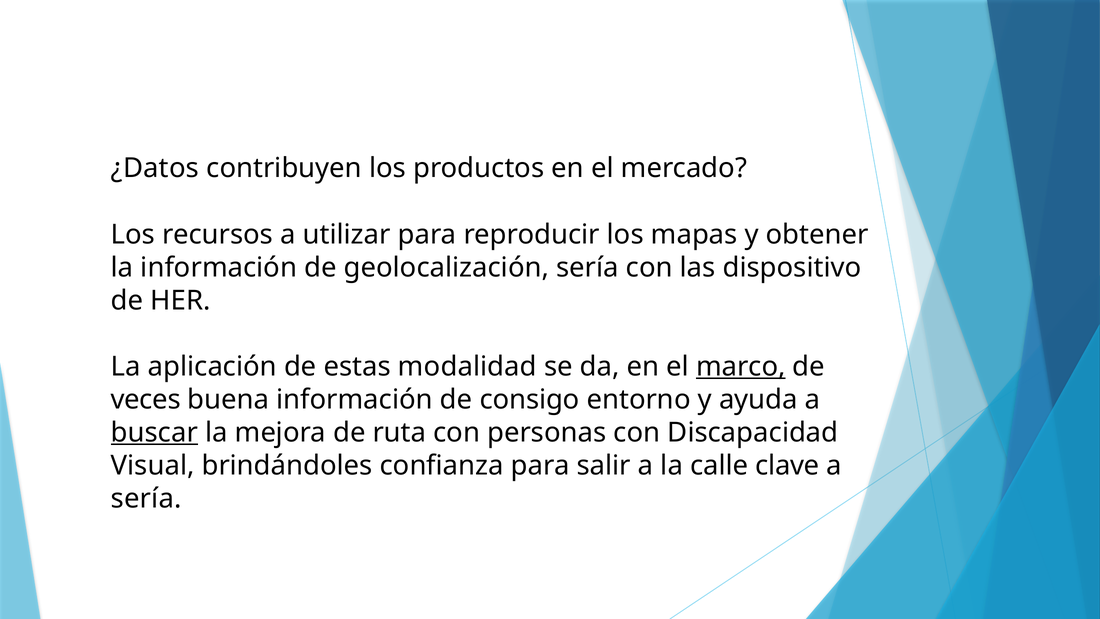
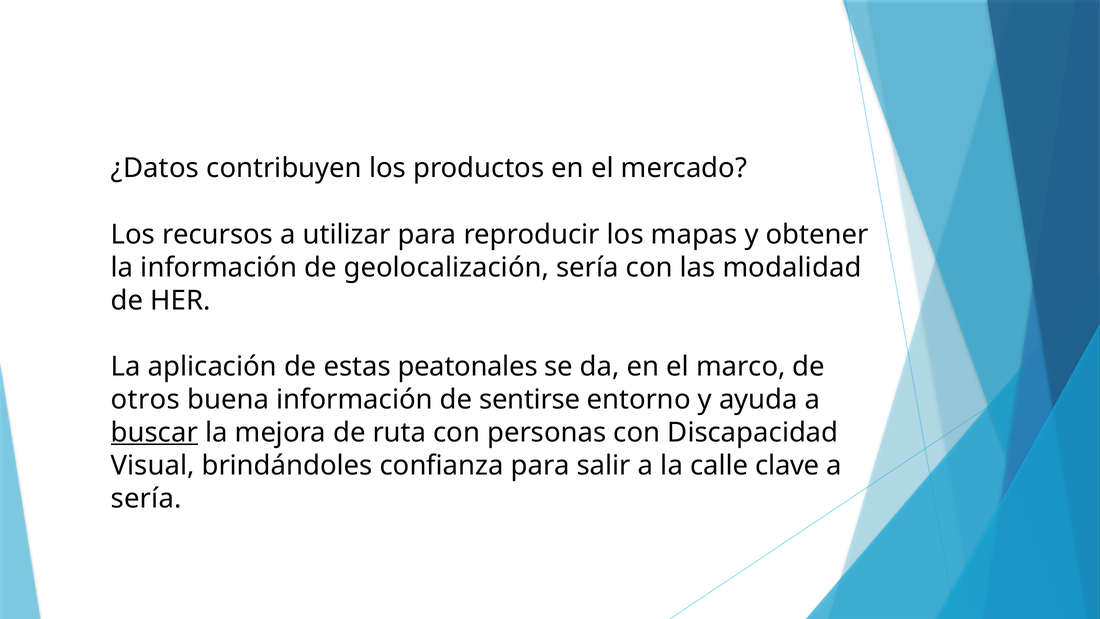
dispositivo: dispositivo -> modalidad
modalidad: modalidad -> peatonales
marco underline: present -> none
veces: veces -> otros
consigo: consigo -> sentirse
